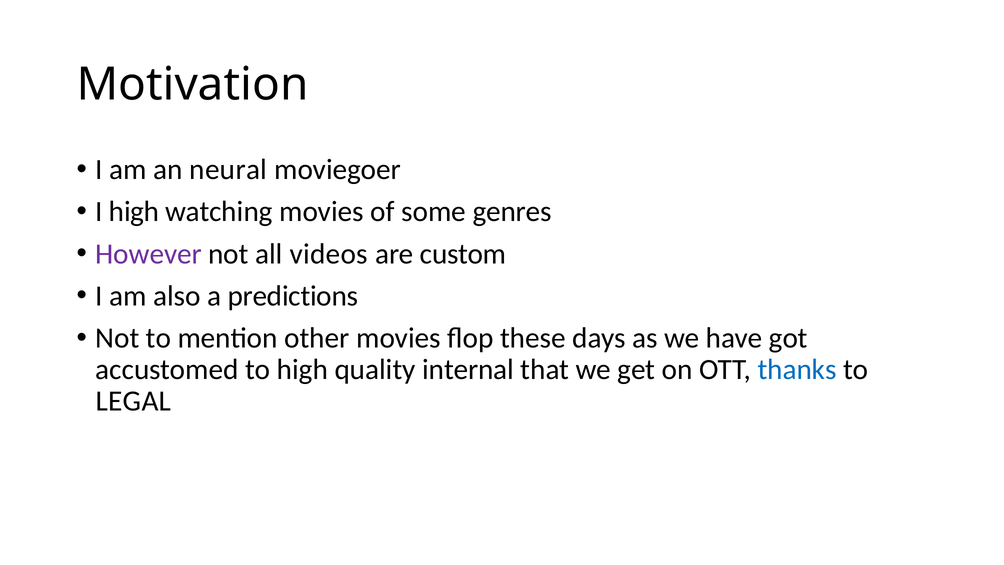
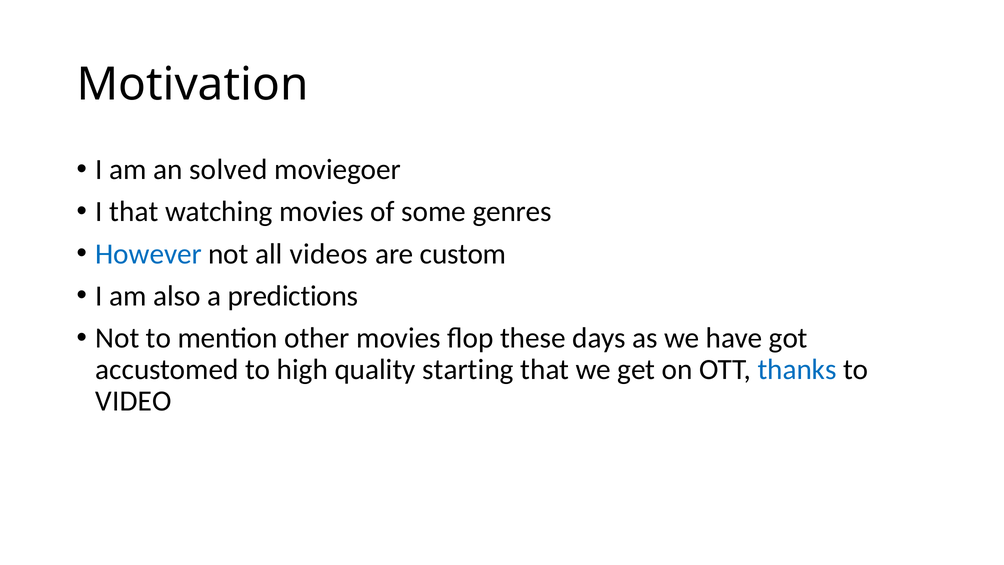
neural: neural -> solved
I high: high -> that
However colour: purple -> blue
internal: internal -> starting
LEGAL: LEGAL -> VIDEO
